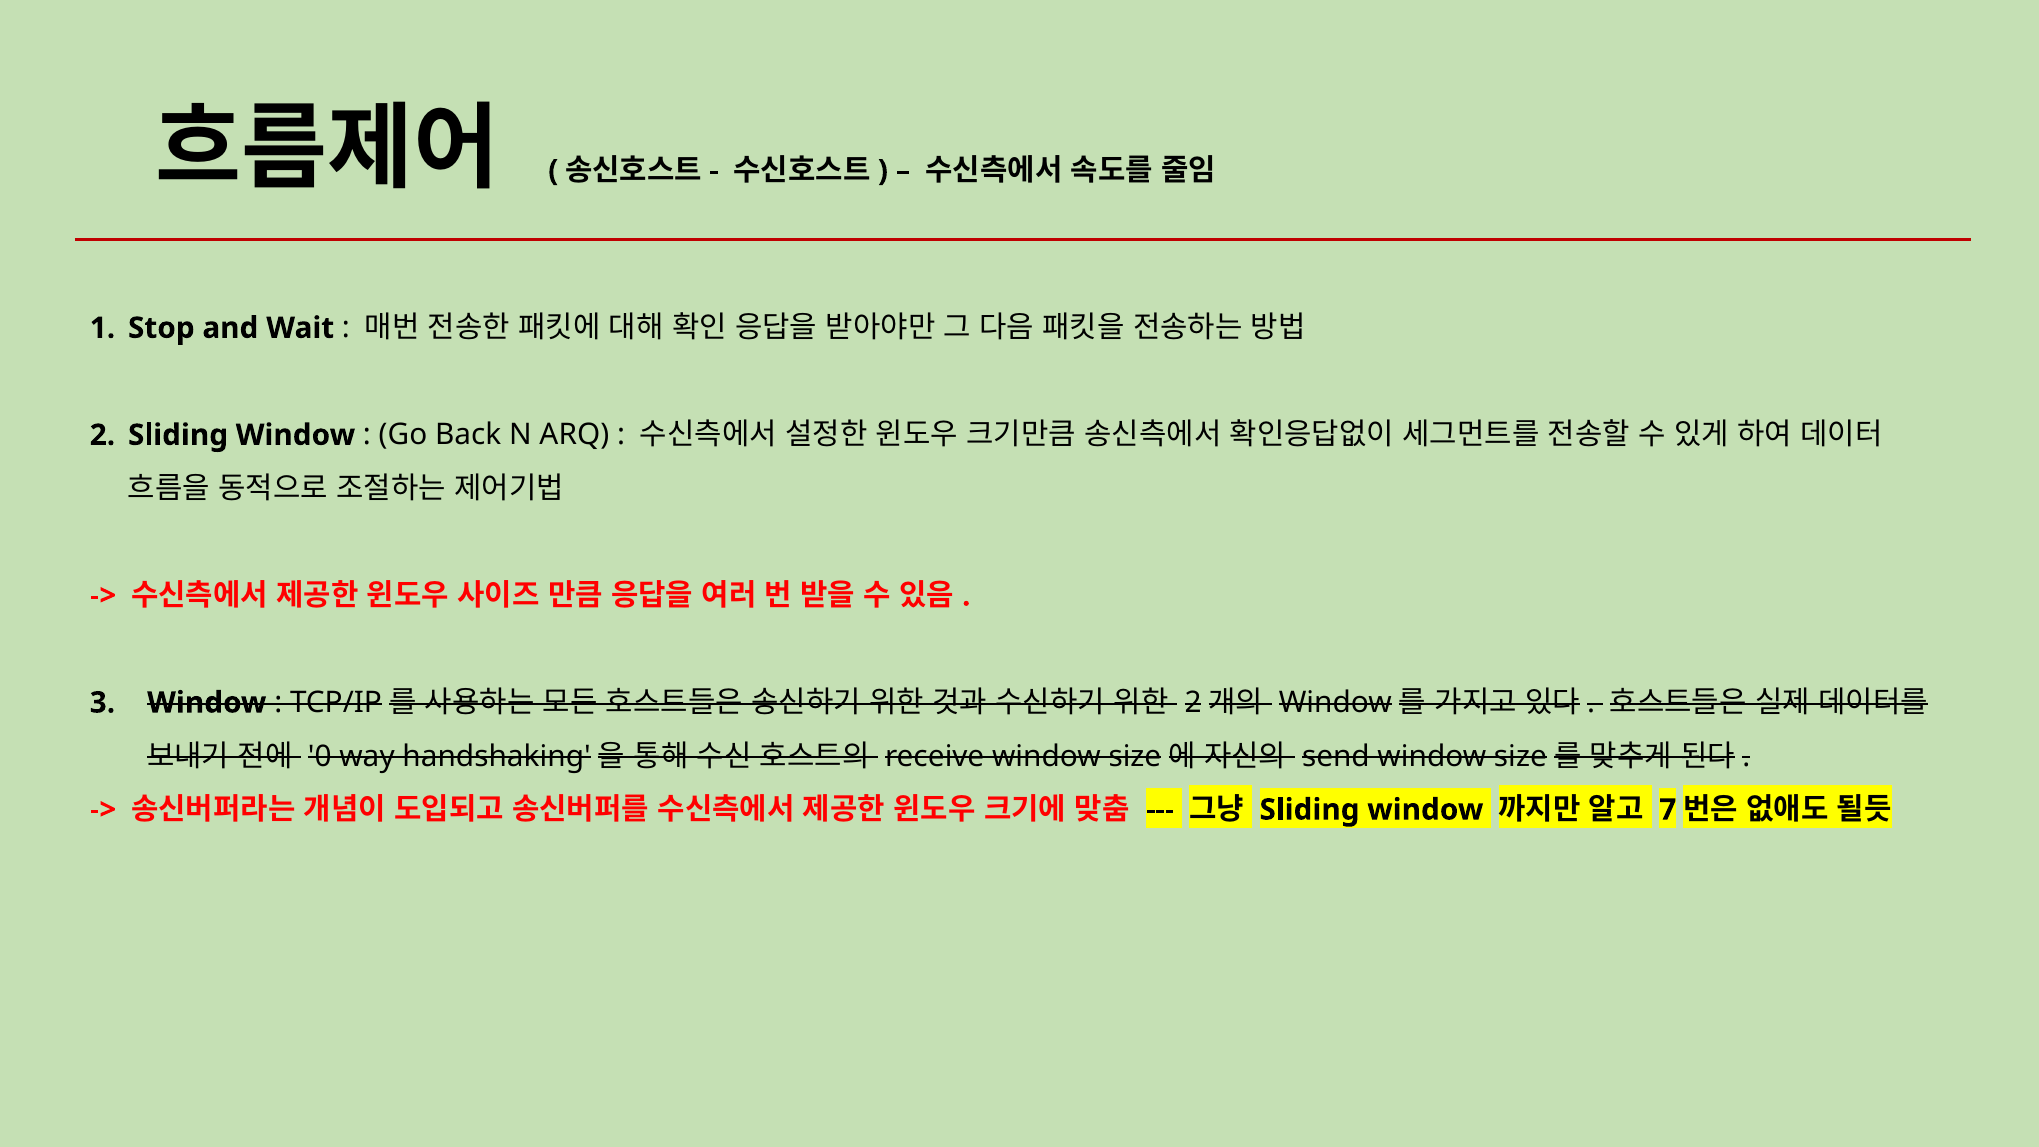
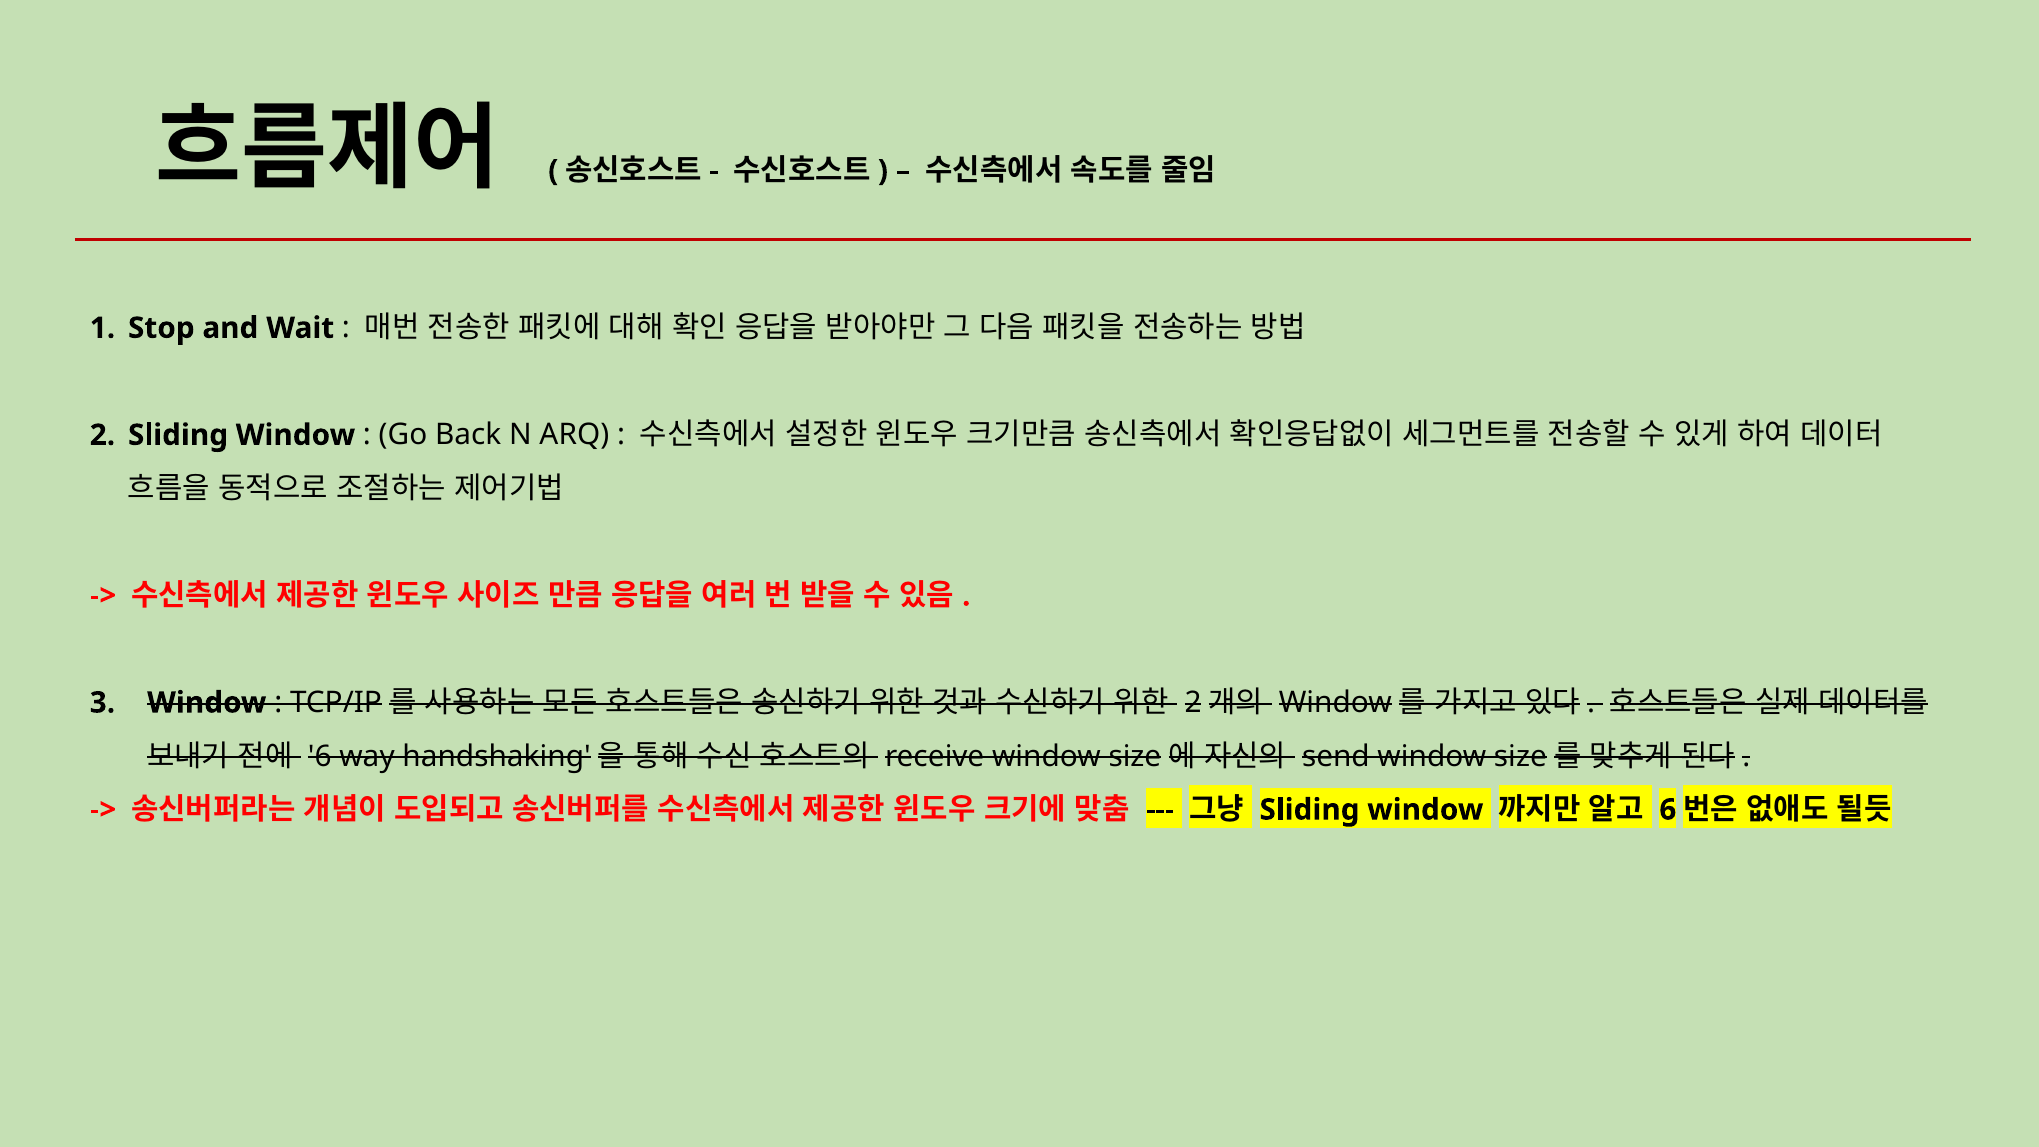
0 at (320, 756): 0 -> 6
7 at (1668, 810): 7 -> 6
